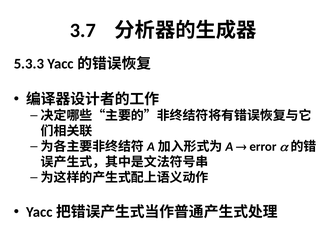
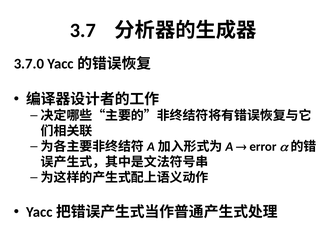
5.3.3: 5.3.3 -> 3.7.0
